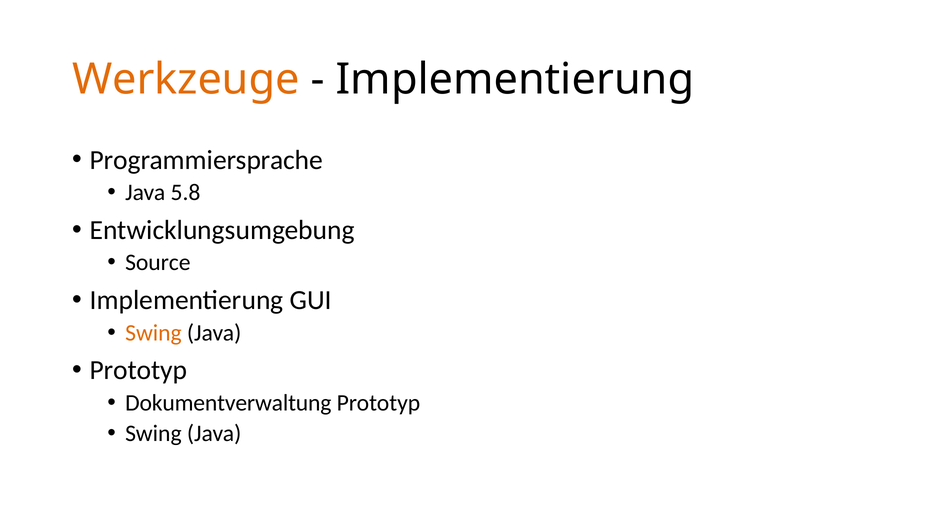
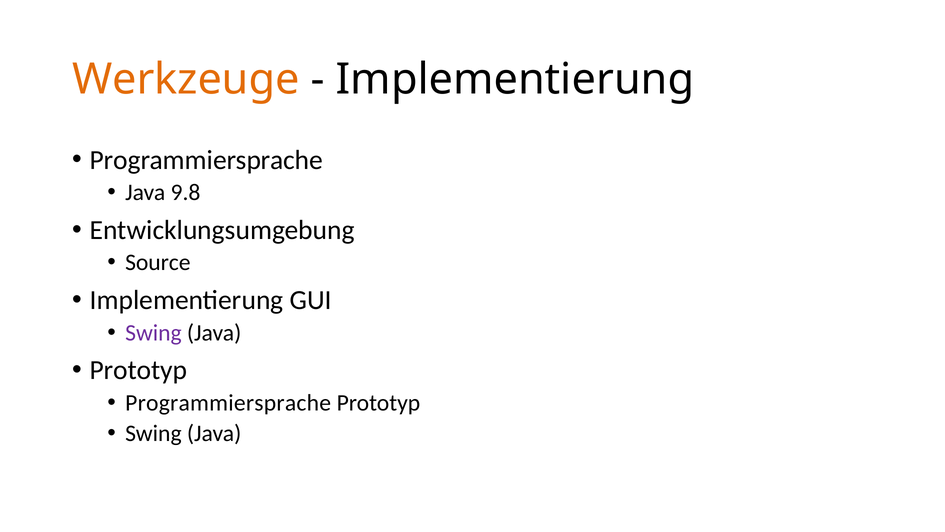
5.8: 5.8 -> 9.8
Swing at (153, 332) colour: orange -> purple
Dokumentverwaltung at (228, 402): Dokumentverwaltung -> Programmiersprache
